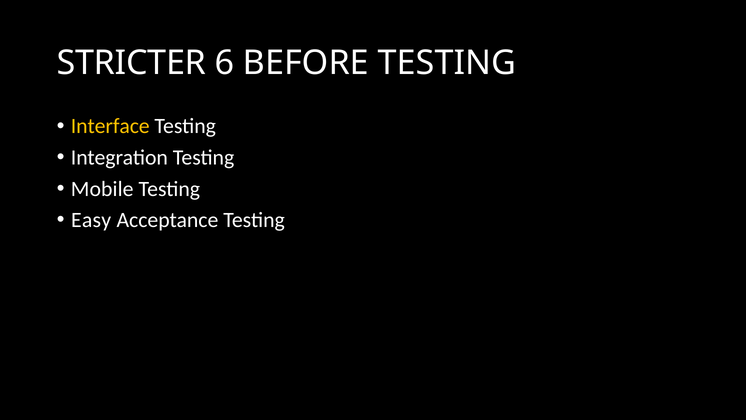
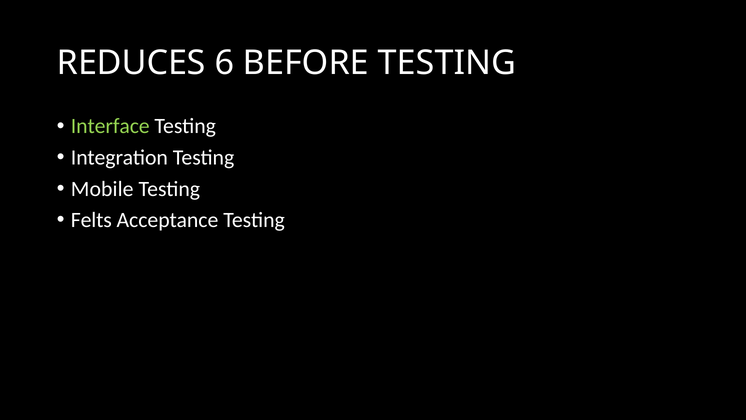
STRICTER: STRICTER -> REDUCES
Interface colour: yellow -> light green
Easy: Easy -> Felts
